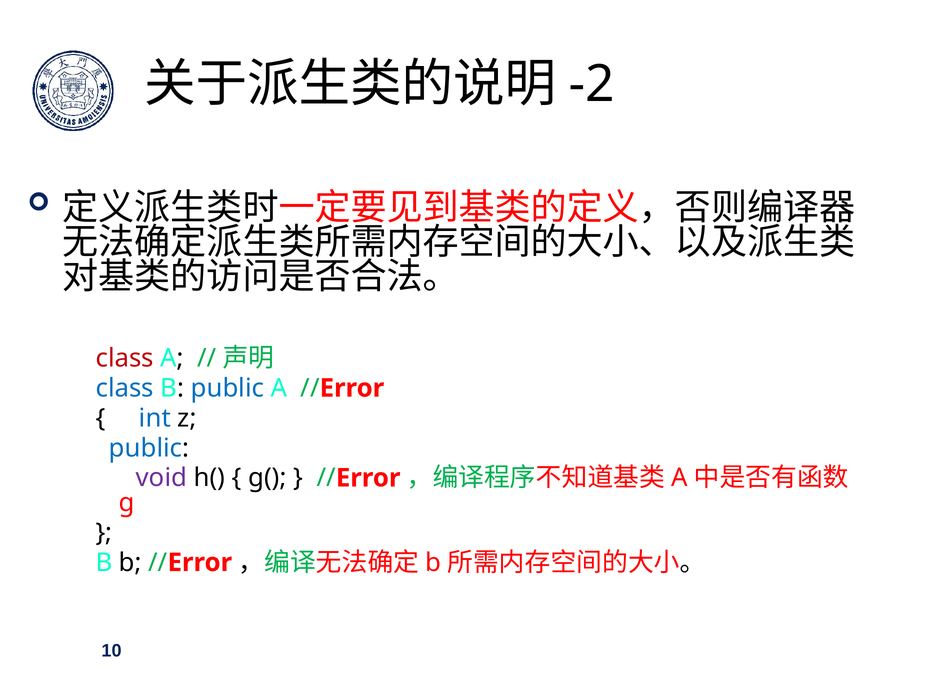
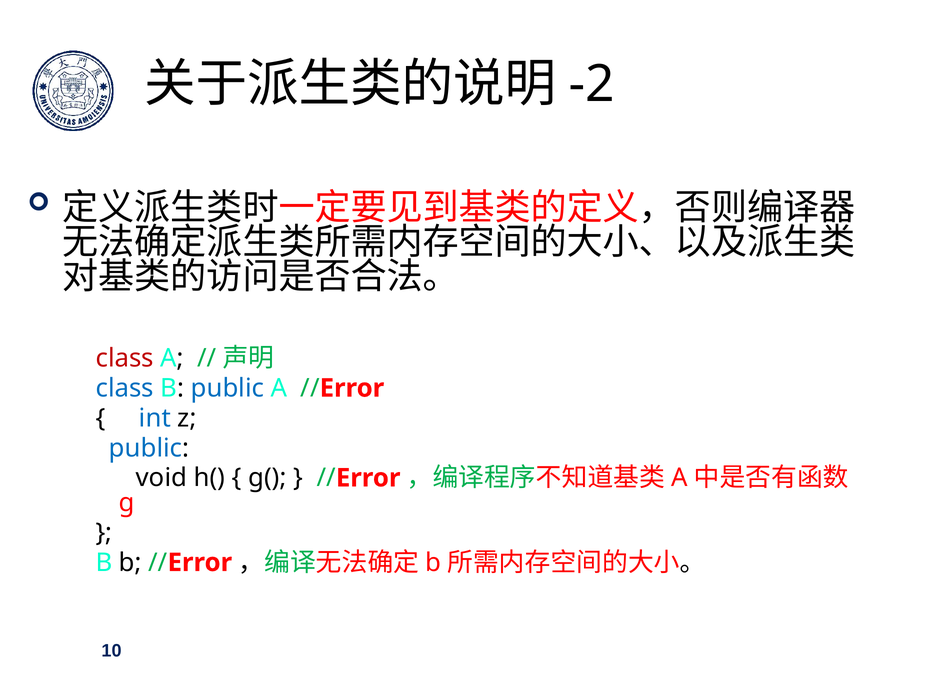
void colour: purple -> black
